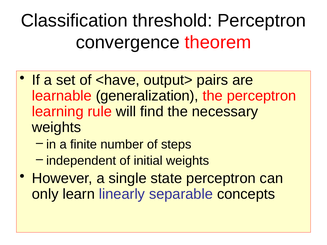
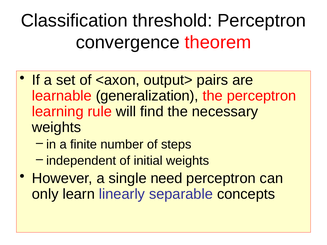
<have: <have -> <axon
state: state -> need
